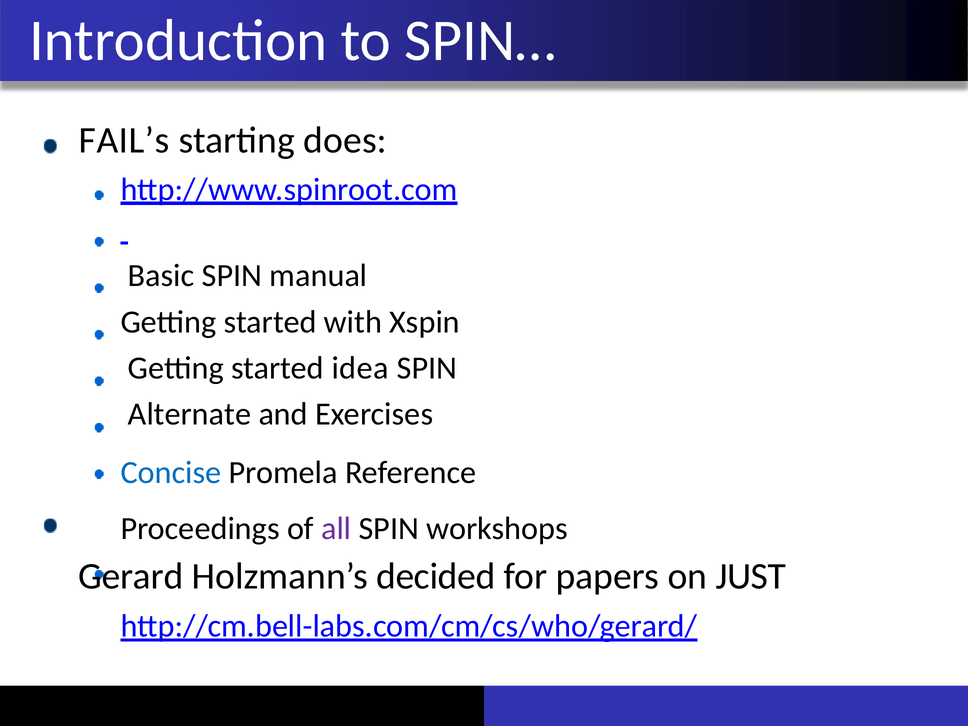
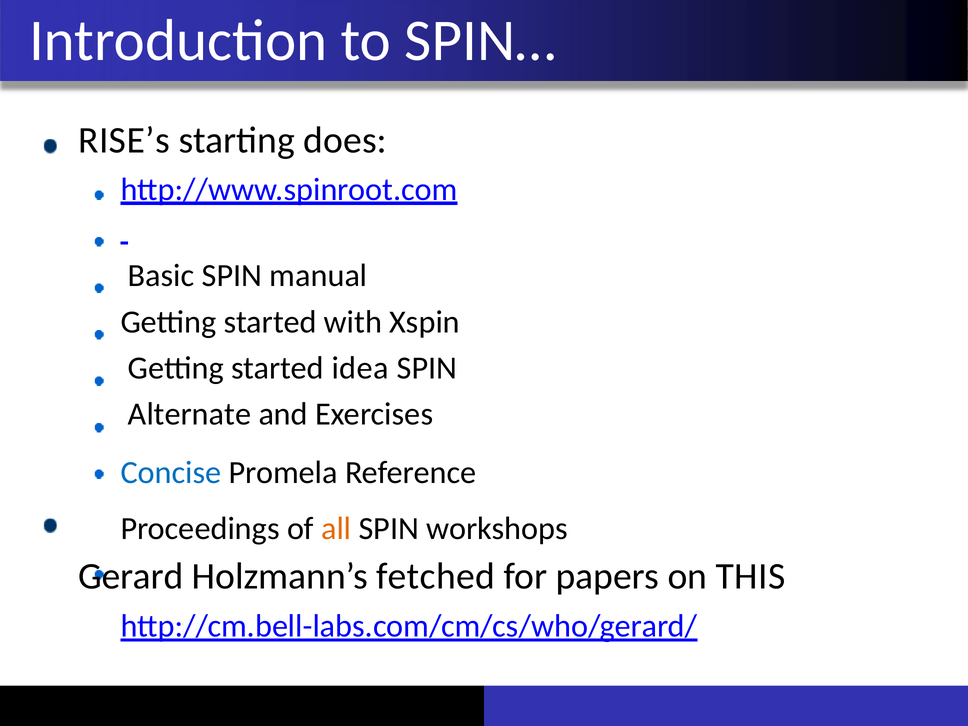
FAIL’s: FAIL’s -> RISE’s
all colour: purple -> orange
decided: decided -> fetched
JUST: JUST -> THIS
